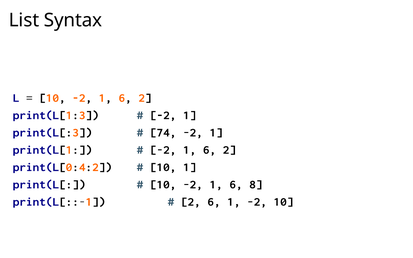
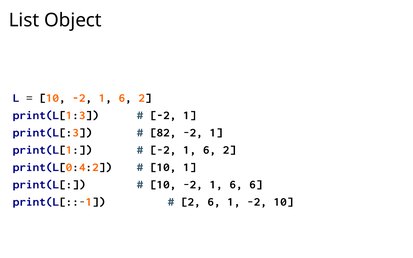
Syntax: Syntax -> Object
74: 74 -> 82
6 8: 8 -> 6
